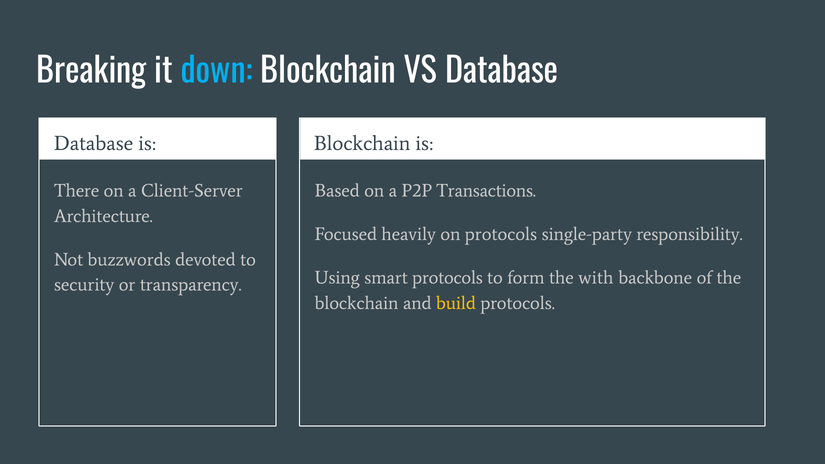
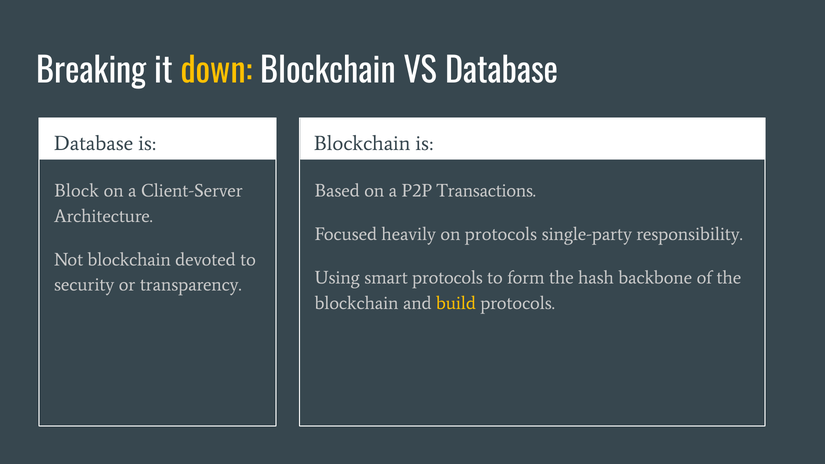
down colour: light blue -> yellow
There: There -> Block
Not buzzwords: buzzwords -> blockchain
with: with -> hash
